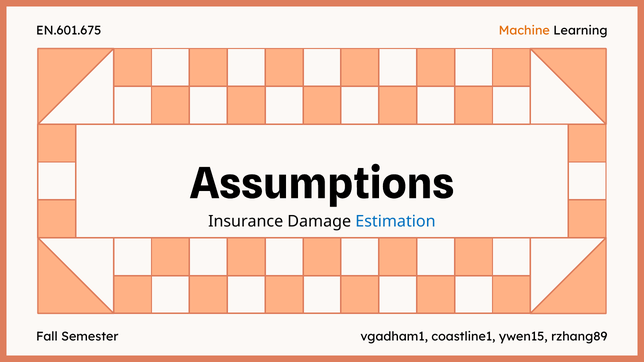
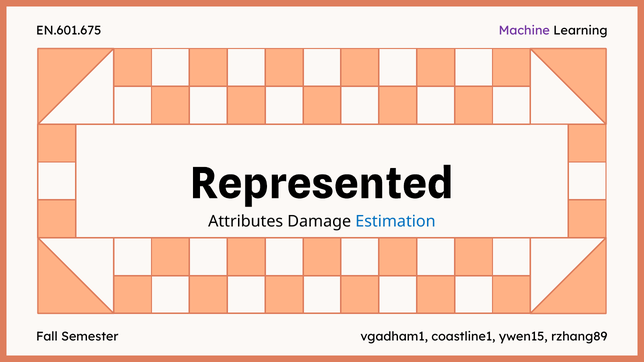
Machine colour: orange -> purple
Assumptions: Assumptions -> Represented
Insurance: Insurance -> Attributes
